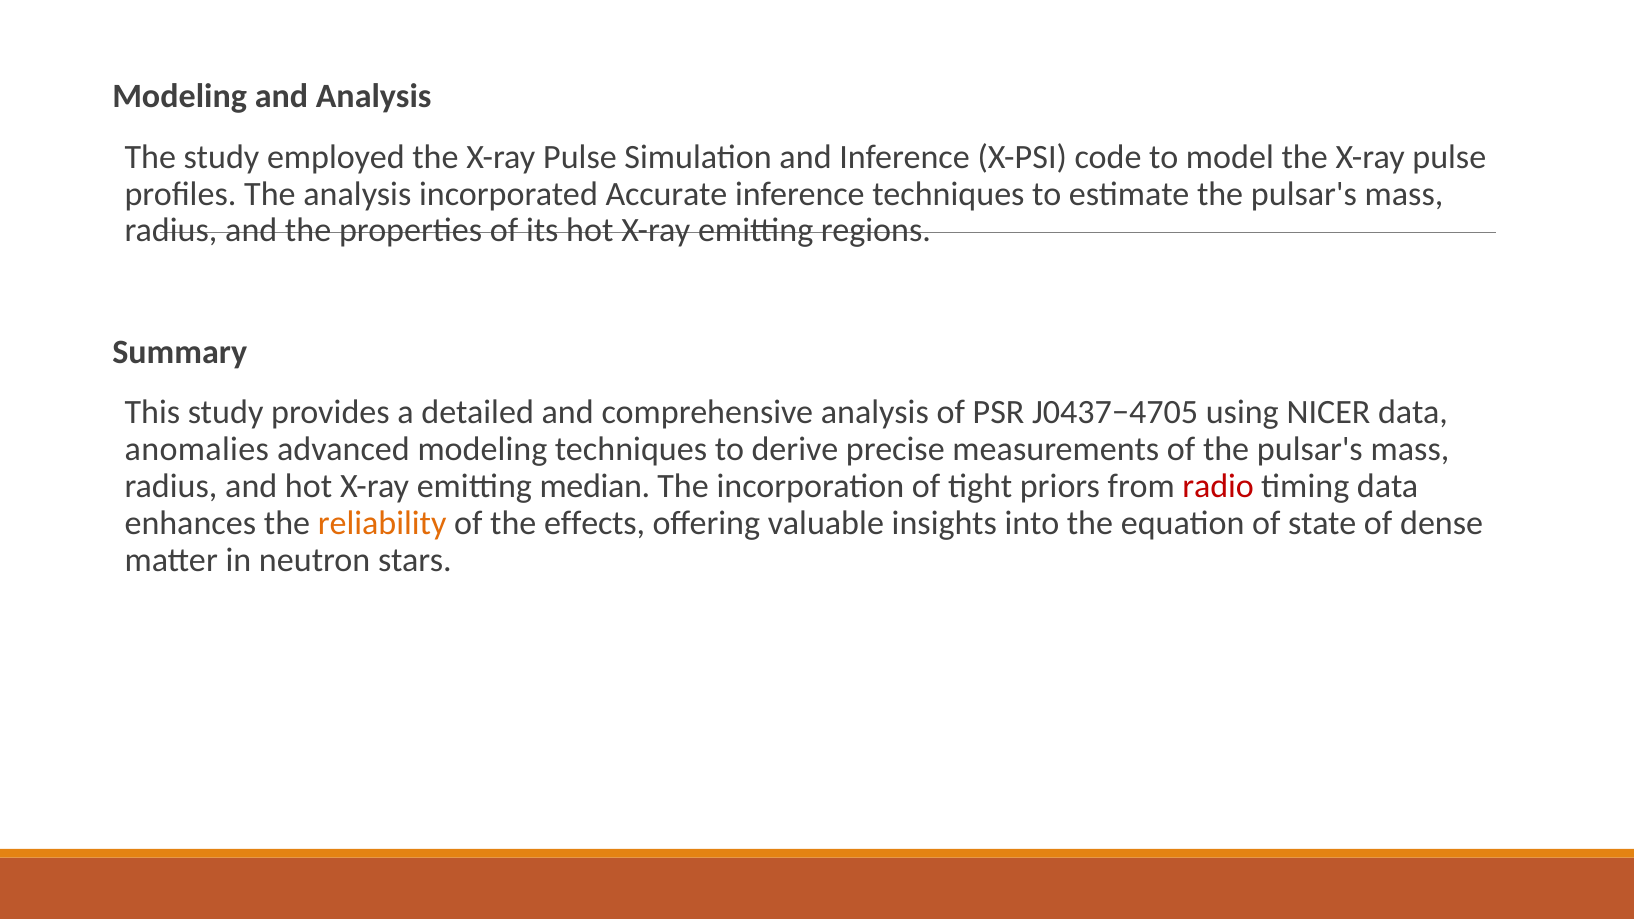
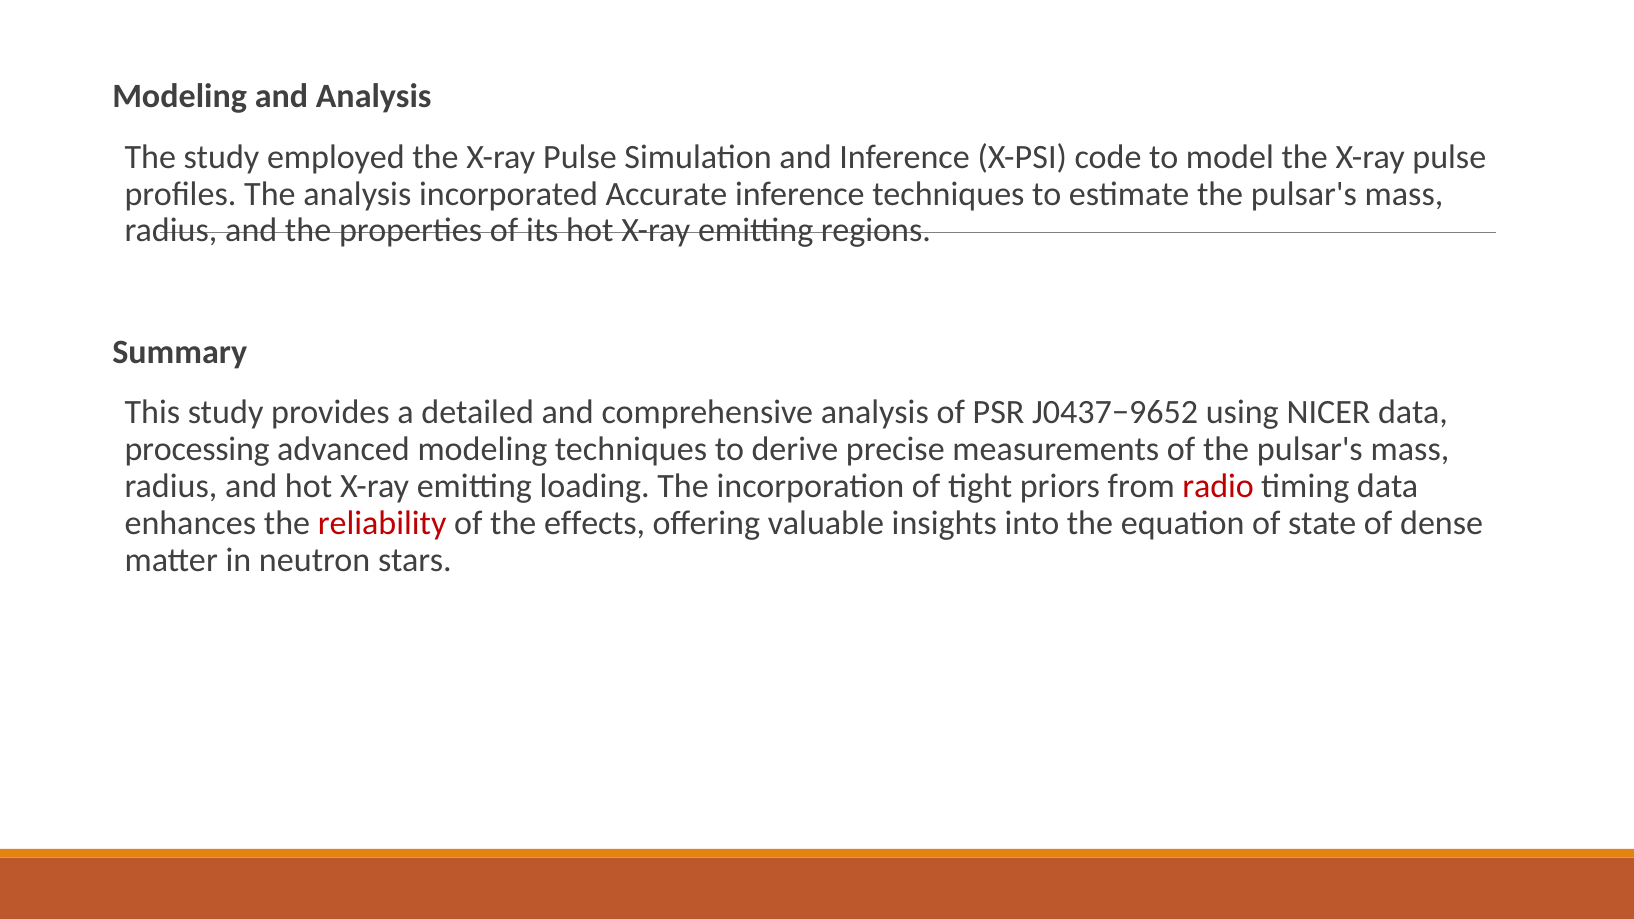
J0437−4705: J0437−4705 -> J0437−9652
anomalies: anomalies -> processing
median: median -> loading
reliability colour: orange -> red
